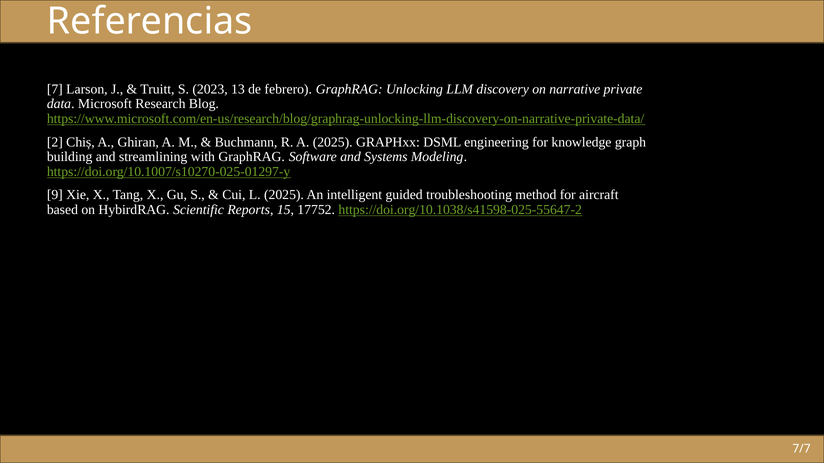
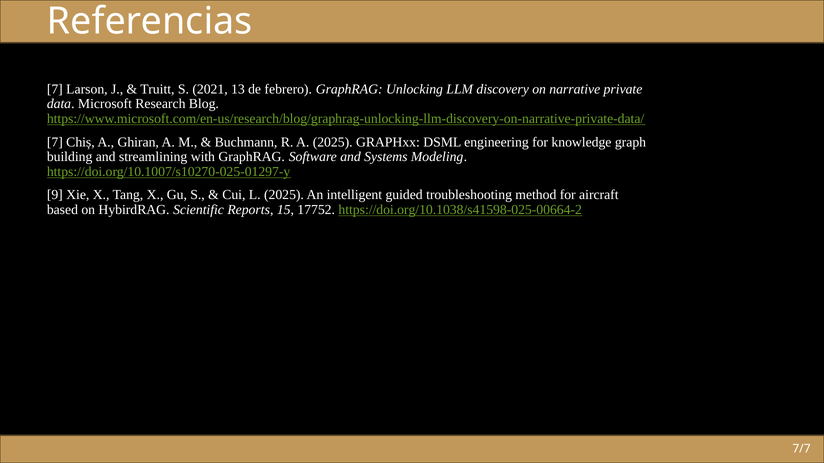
2023: 2023 -> 2021
2 at (55, 142): 2 -> 7
https://doi.org/10.1038/s41598-025-55647-2: https://doi.org/10.1038/s41598-025-55647-2 -> https://doi.org/10.1038/s41598-025-00664-2
